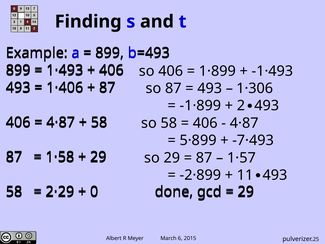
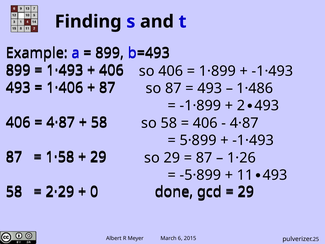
1·306: 1·306 -> 1·486
-7·493 at (253, 140): -7·493 -> -1·493
1·57: 1·57 -> 1·26
-2·899: -2·899 -> -5·899
